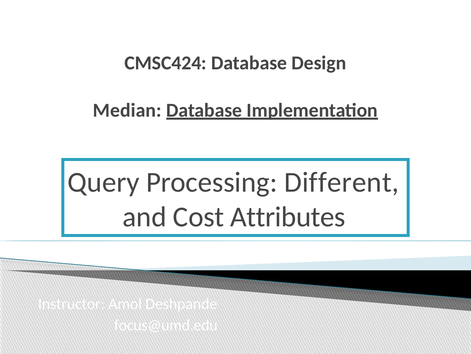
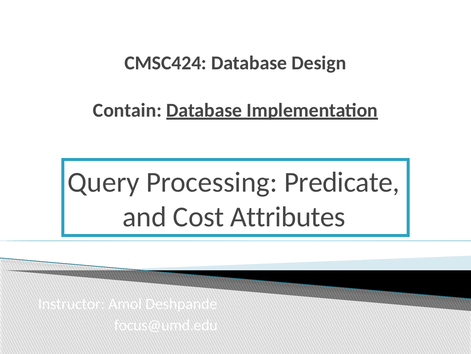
Median: Median -> Contain
Different: Different -> Predicate
